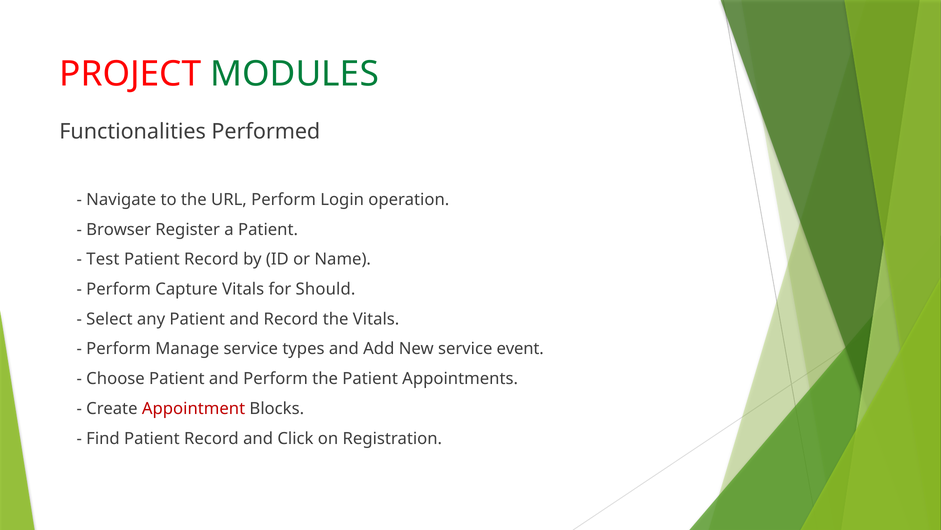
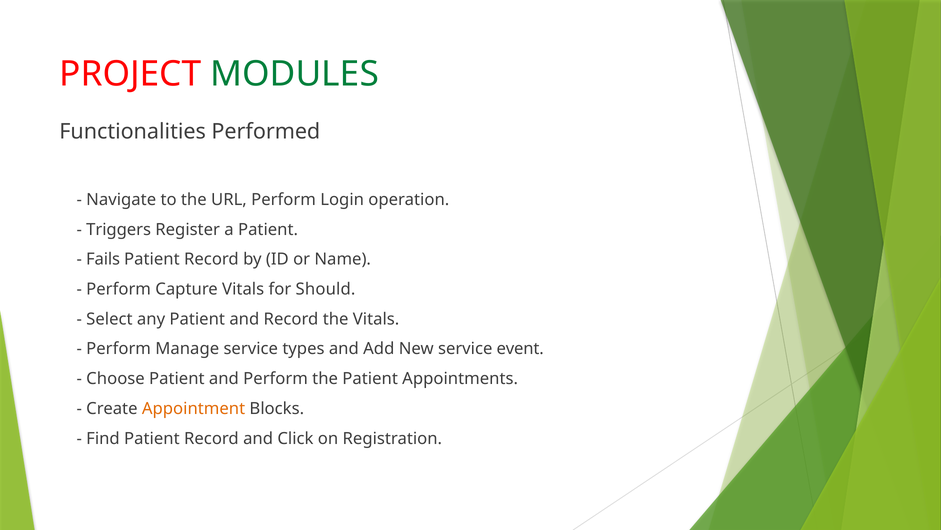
Browser: Browser -> Triggers
Test: Test -> Fails
Appointment colour: red -> orange
